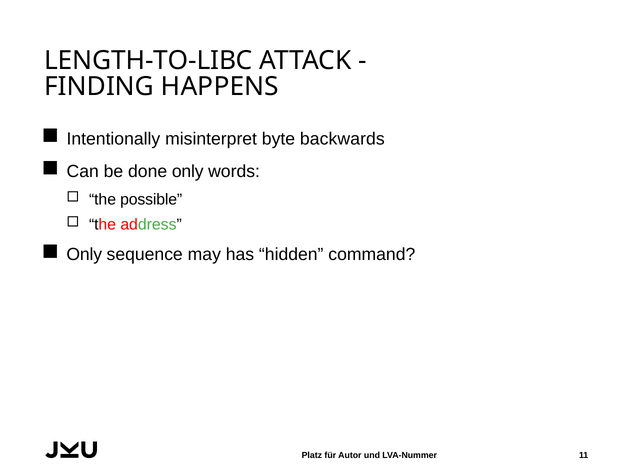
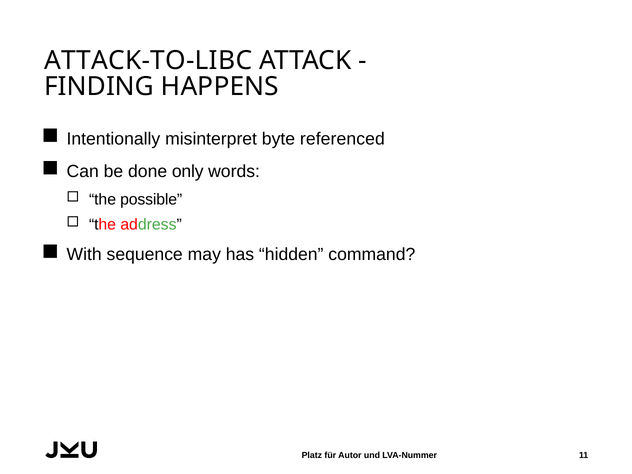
LENGTH-TO-LIBC: LENGTH-TO-LIBC -> ATTACK-TO-LIBC
backwards: backwards -> referenced
Only at (84, 255): Only -> With
